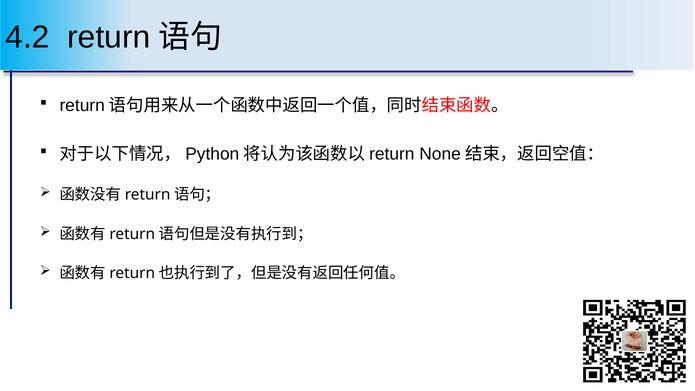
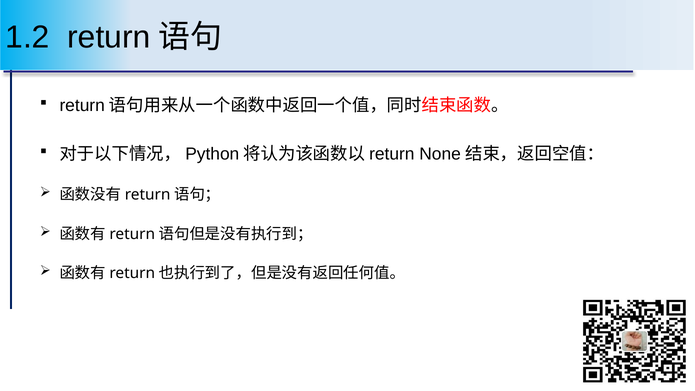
4.2: 4.2 -> 1.2
